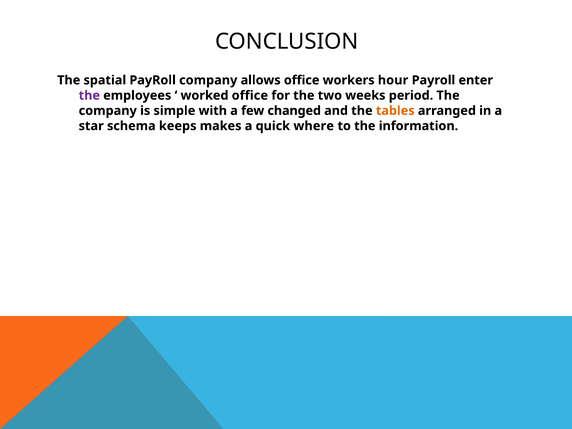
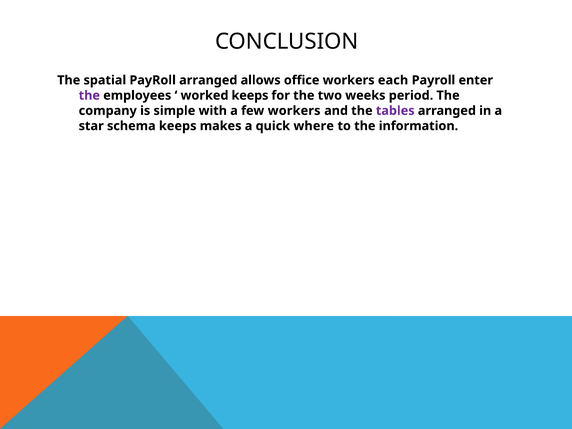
PayRoll company: company -> arranged
hour: hour -> each
worked office: office -> keeps
few changed: changed -> workers
tables colour: orange -> purple
